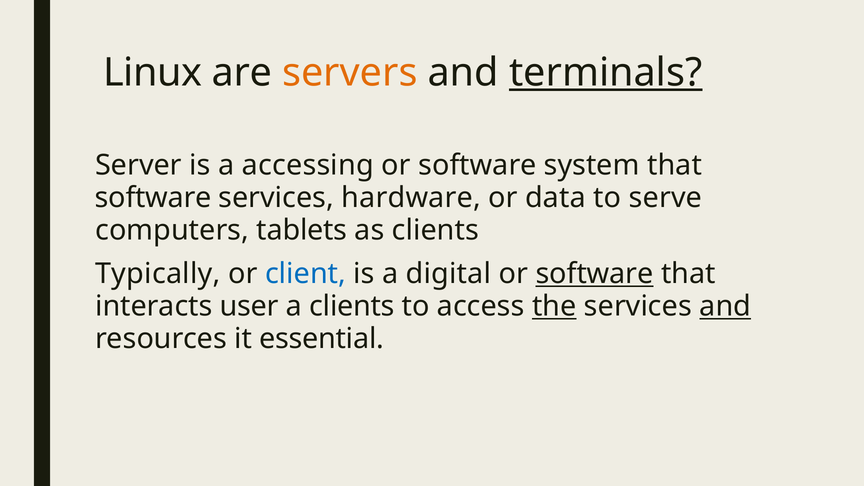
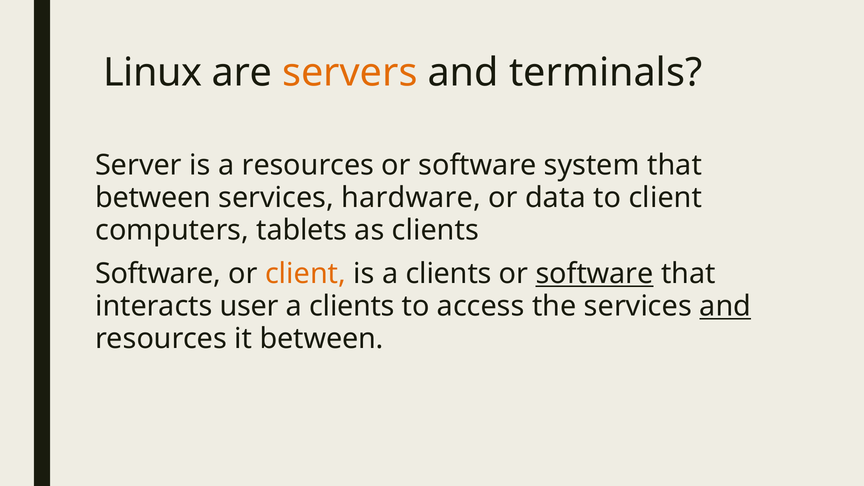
terminals underline: present -> none
a accessing: accessing -> resources
software at (153, 198): software -> between
to serve: serve -> client
Typically at (158, 274): Typically -> Software
client at (306, 274) colour: blue -> orange
is a digital: digital -> clients
the underline: present -> none
it essential: essential -> between
